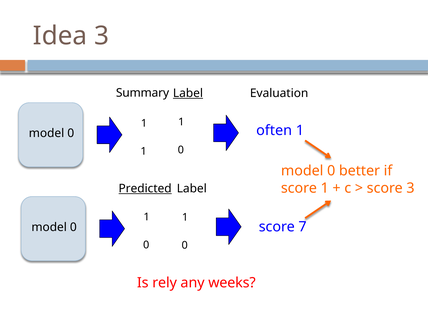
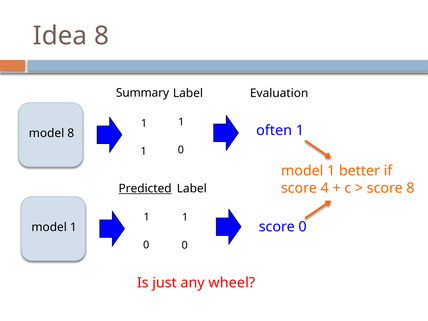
Idea 3: 3 -> 8
Label at (188, 93) underline: present -> none
0 at (71, 133): 0 -> 8
0 at (331, 171): 0 -> 1
score 1: 1 -> 4
score 3: 3 -> 8
score 7: 7 -> 0
0 at (73, 227): 0 -> 1
rely: rely -> just
weeks: weeks -> wheel
